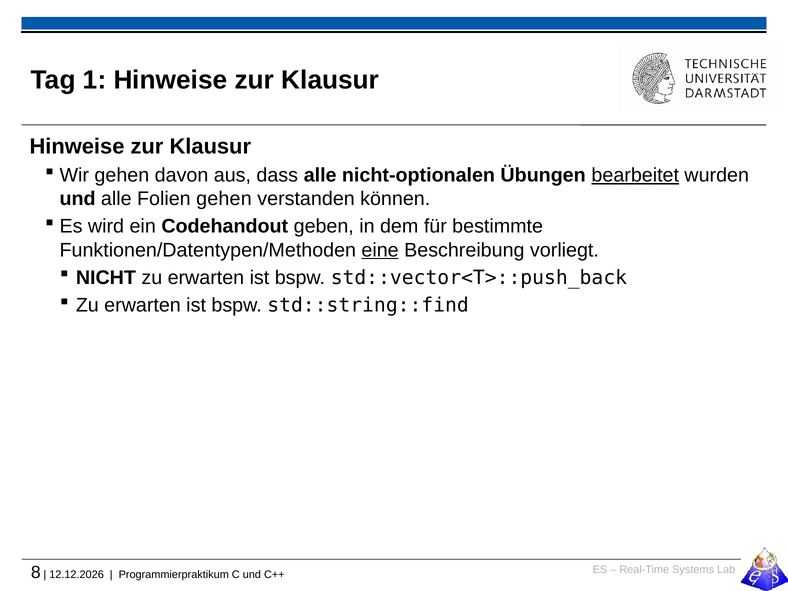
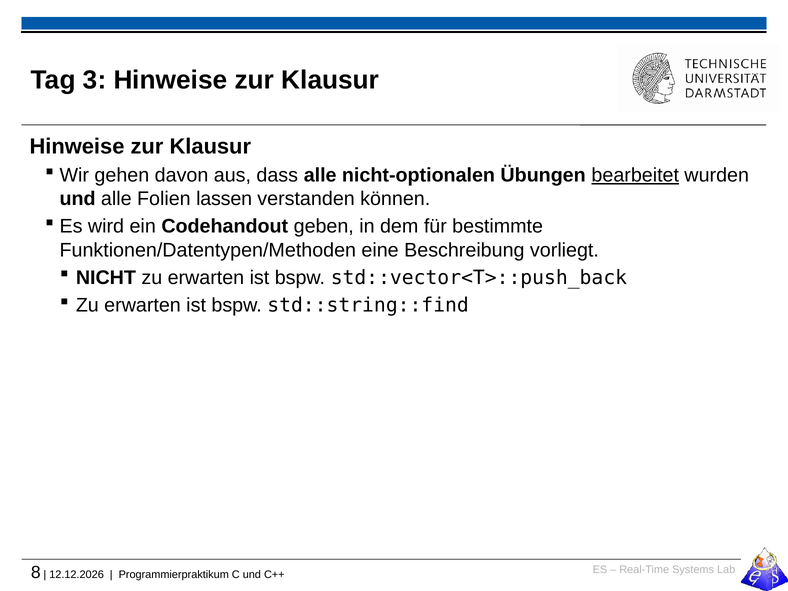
1: 1 -> 3
Folien gehen: gehen -> lassen
eine underline: present -> none
